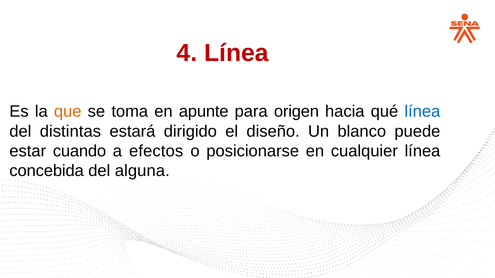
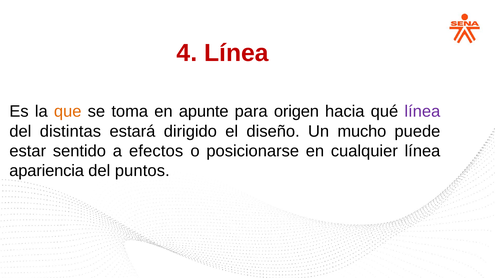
línea at (422, 112) colour: blue -> purple
blanco: blanco -> mucho
cuando: cuando -> sentido
concebida: concebida -> apariencia
alguna: alguna -> puntos
